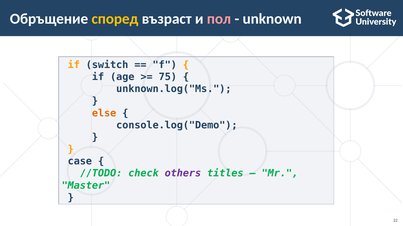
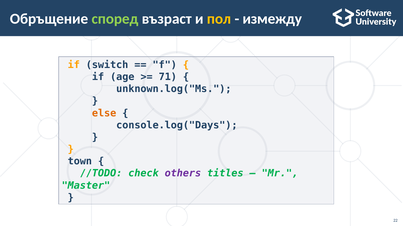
според colour: yellow -> light green
пол colour: pink -> yellow
unknown: unknown -> измежду
75: 75 -> 71
console.log("Demo: console.log("Demo -> console.log("Days
casе: casе -> town
